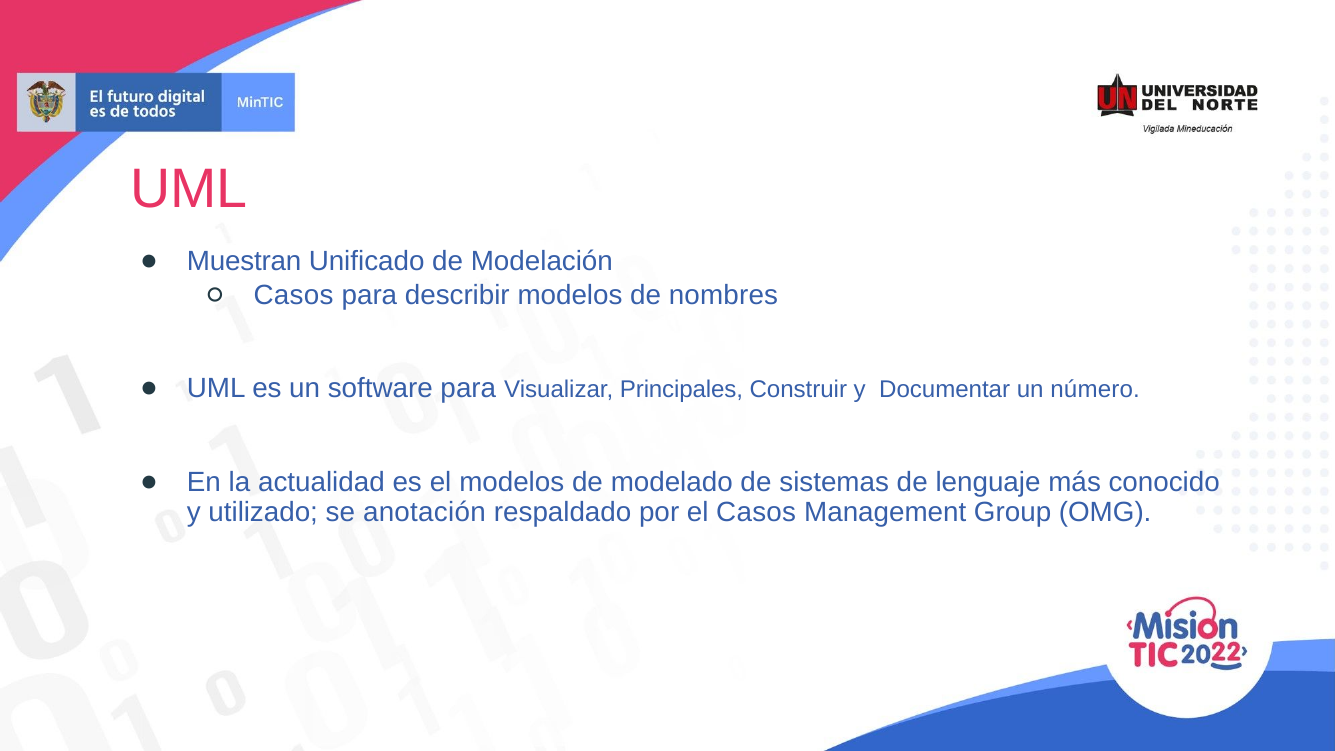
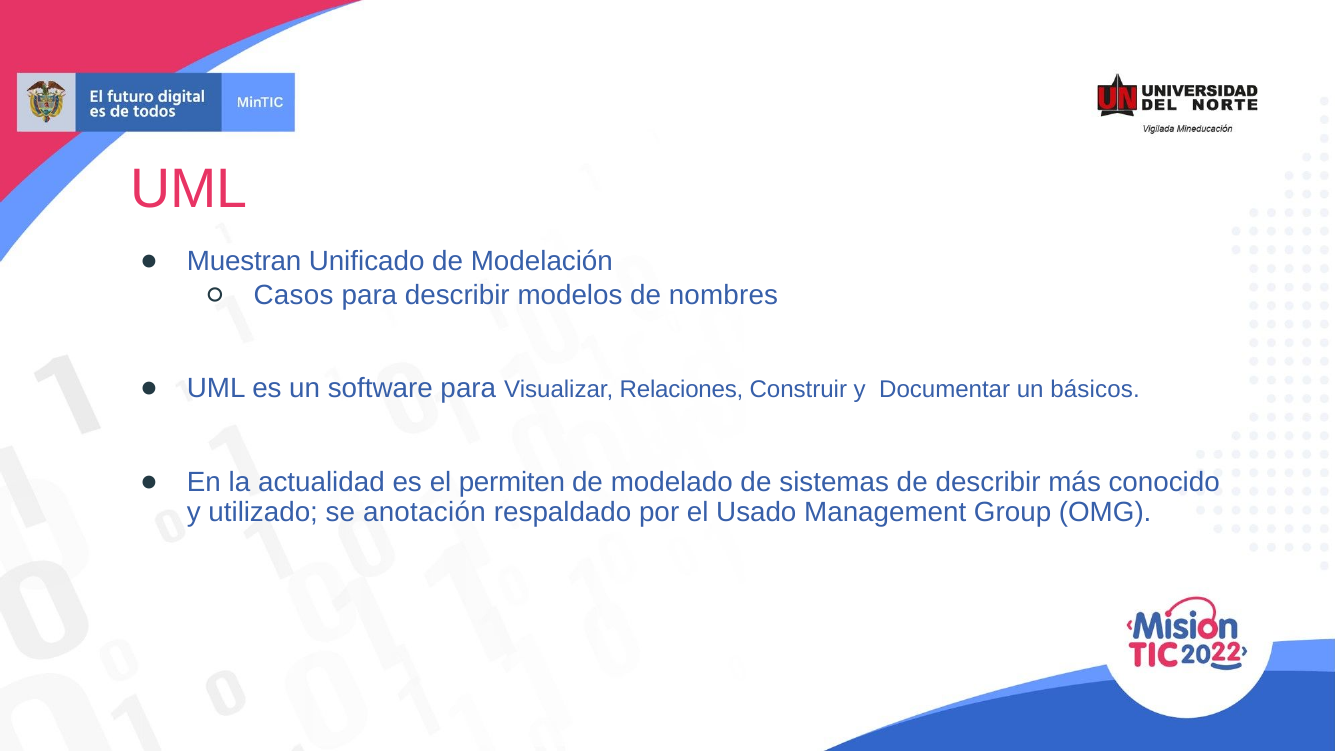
Principales: Principales -> Relaciones
número: número -> básicos
el modelos: modelos -> permiten
de lenguaje: lenguaje -> describir
el Casos: Casos -> Usado
